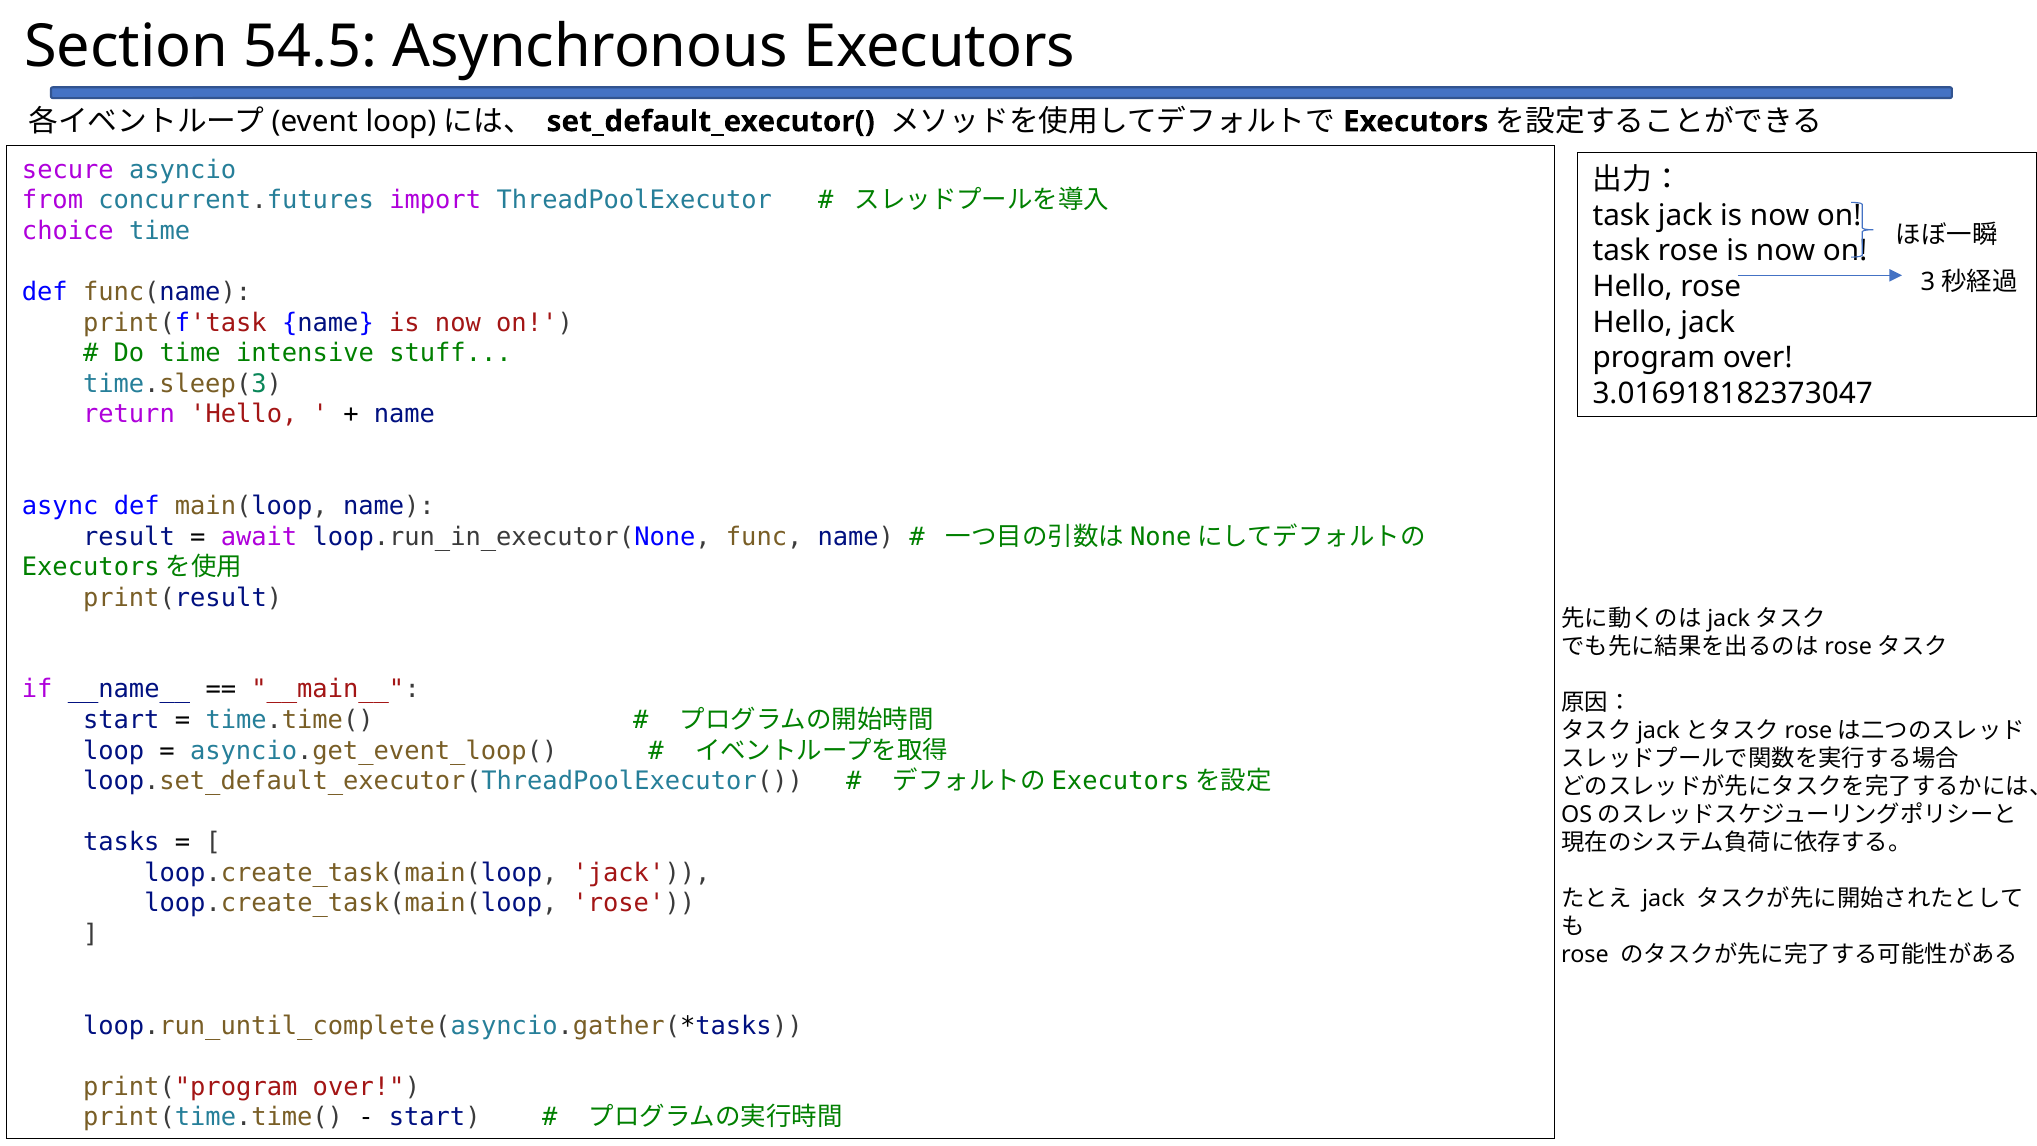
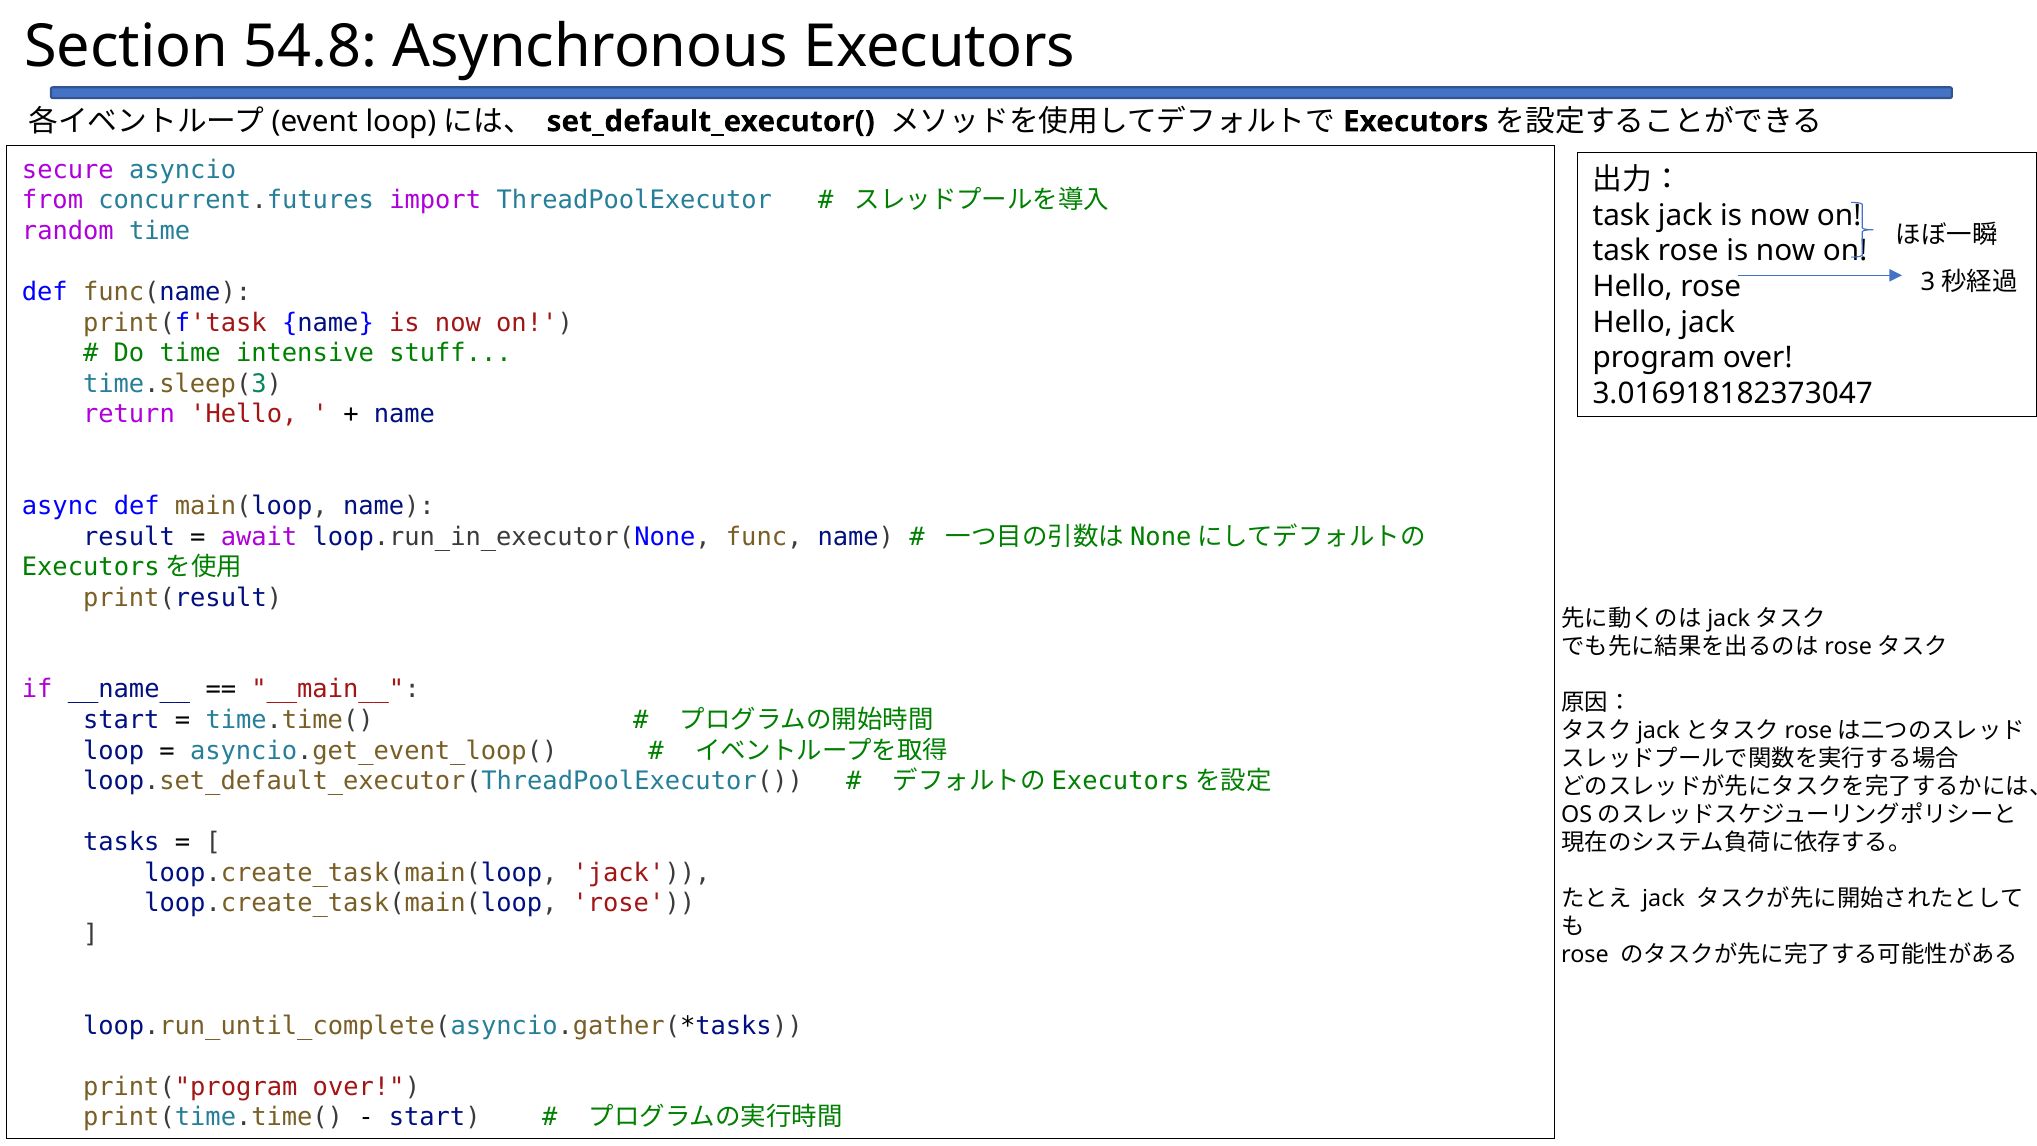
54.5: 54.5 -> 54.8
choice: choice -> random
